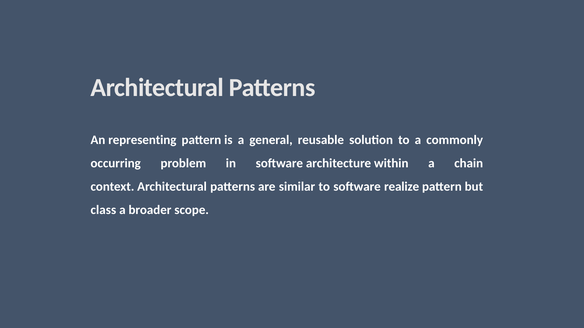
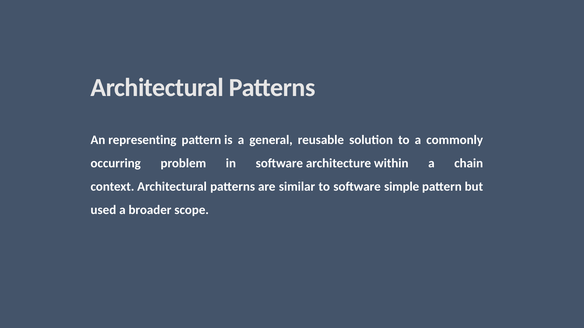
realize: realize -> simple
class: class -> used
